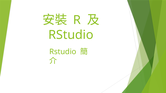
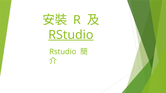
RStudio at (71, 35) underline: none -> present
